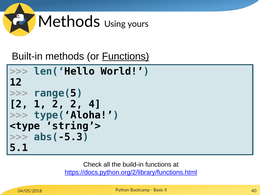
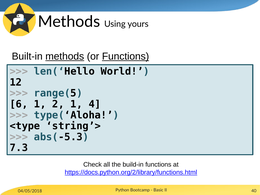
methods at (65, 56) underline: none -> present
2 at (19, 104): 2 -> 6
2 2: 2 -> 1
5.1: 5.1 -> 7.3
